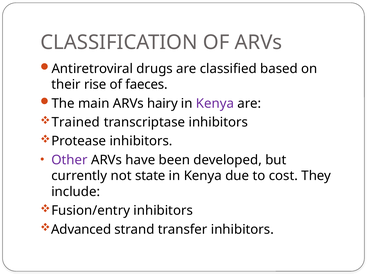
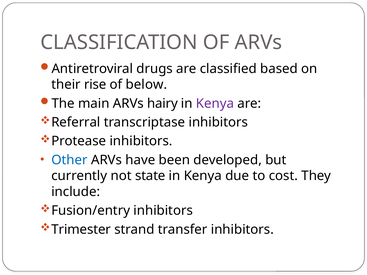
faeces: faeces -> below
Trained: Trained -> Referral
Other colour: purple -> blue
Advanced: Advanced -> Trimester
